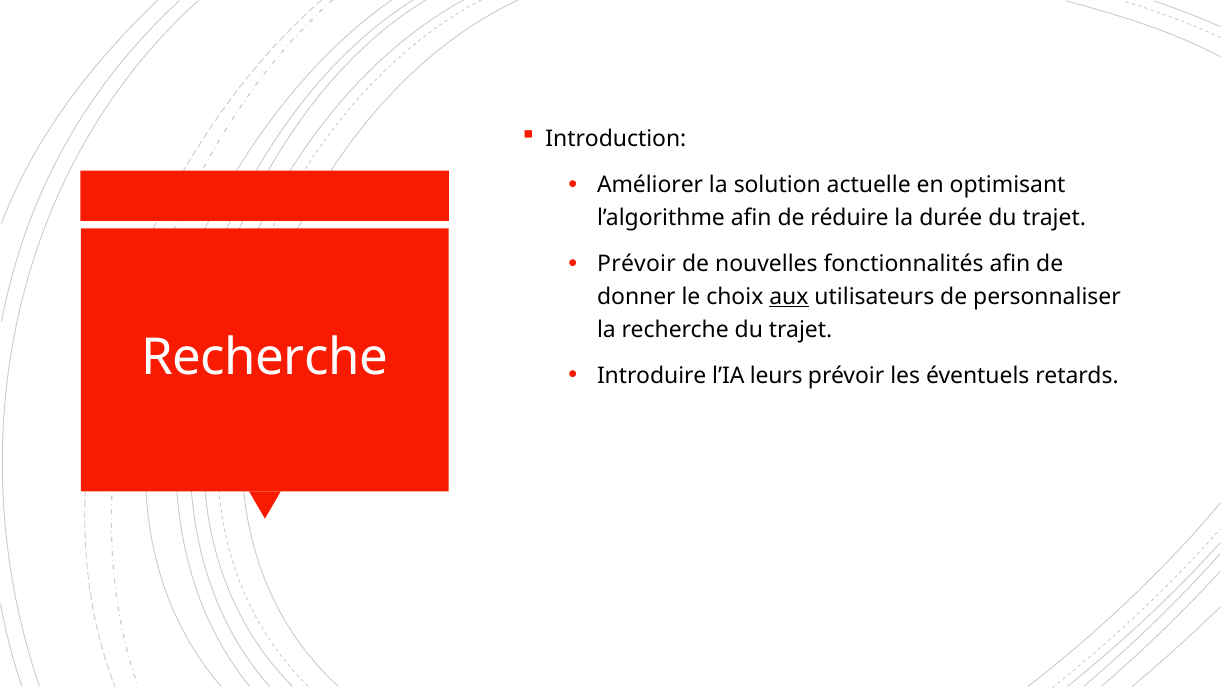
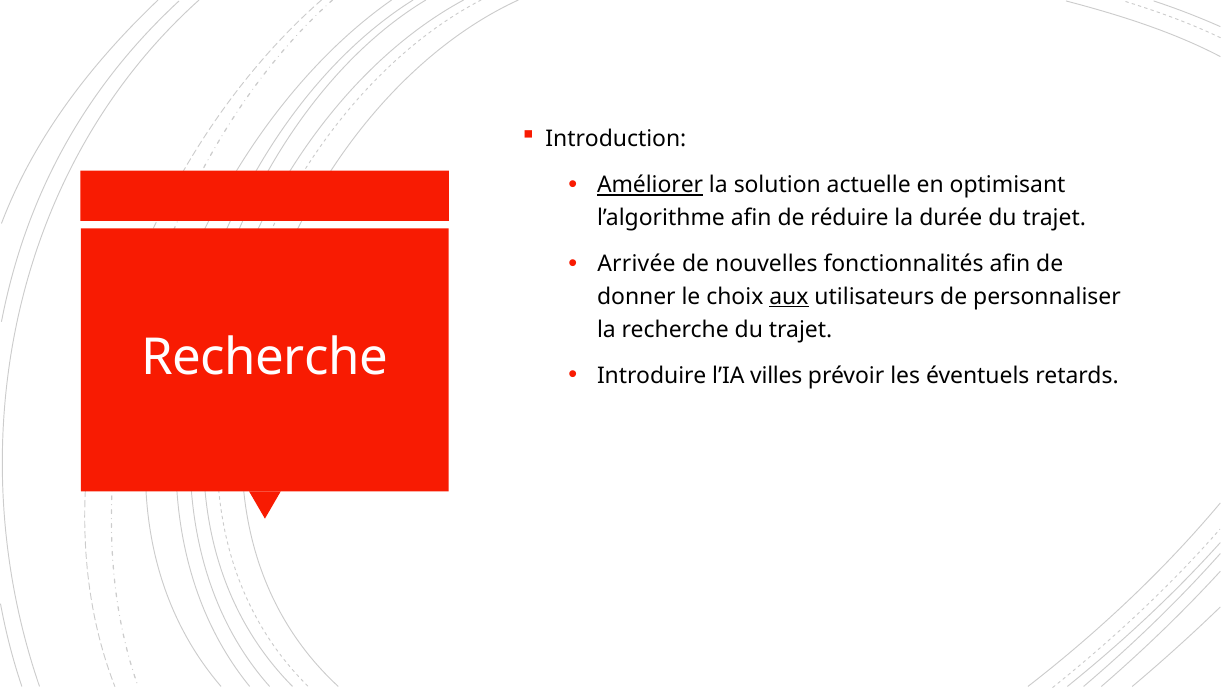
Améliorer underline: none -> present
Prévoir at (636, 264): Prévoir -> Arrivée
leurs: leurs -> villes
